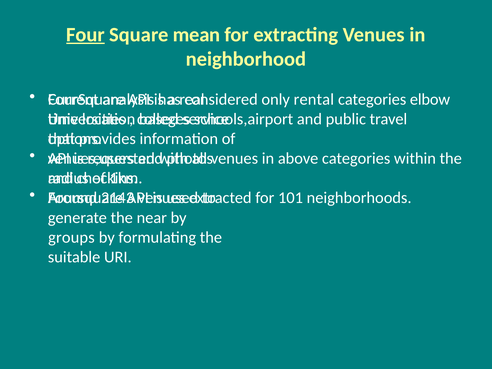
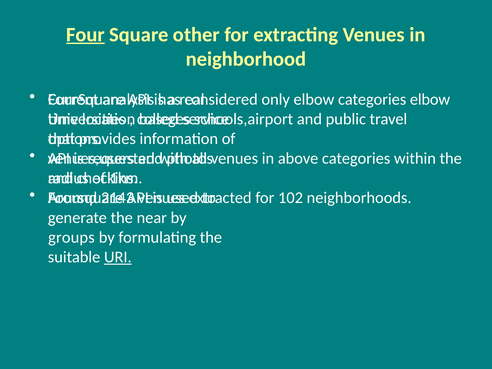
mean: mean -> other
only rental: rental -> elbow
101: 101 -> 102
URI underline: none -> present
